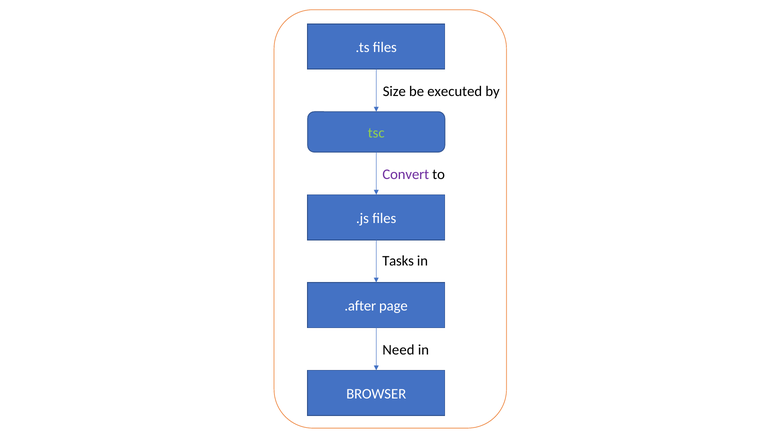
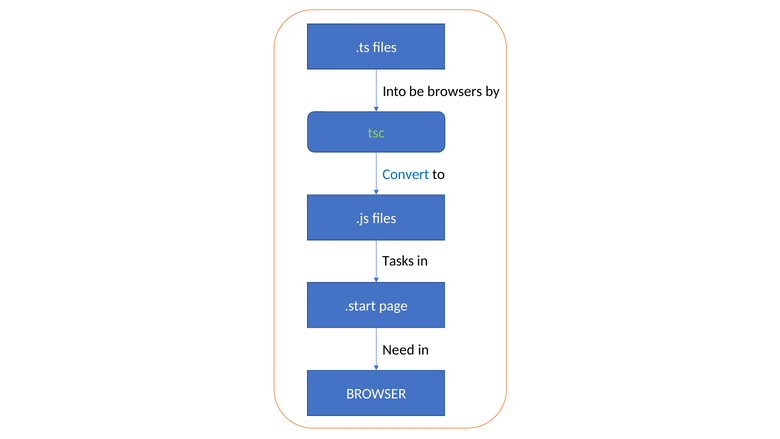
Size: Size -> Into
executed: executed -> browsers
Convert colour: purple -> blue
.after: .after -> .start
